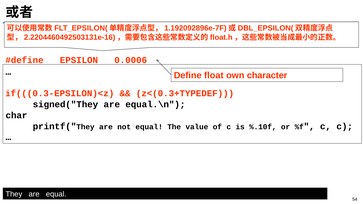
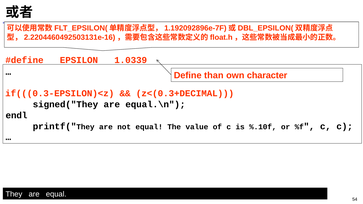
0.0006: 0.0006 -> 1.0339
float: float -> than
z<(0.3+TYPEDEF: z<(0.3+TYPEDEF -> z<(0.3+DECIMAL
char: char -> endl
